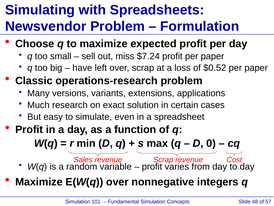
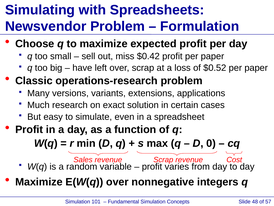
$7.24: $7.24 -> $0.42
